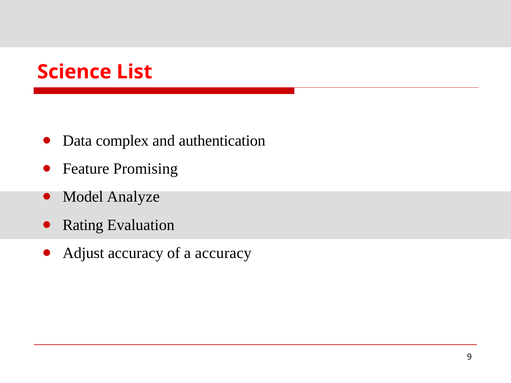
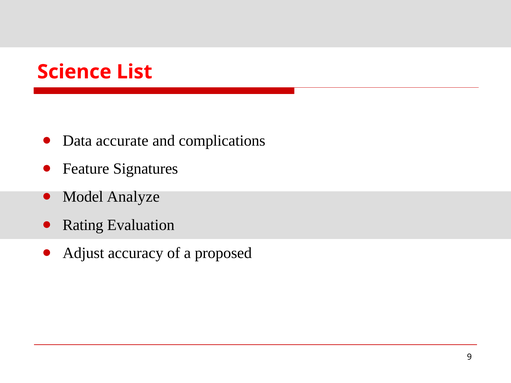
complex: complex -> accurate
authentication: authentication -> complications
Promising: Promising -> Signatures
a accuracy: accuracy -> proposed
